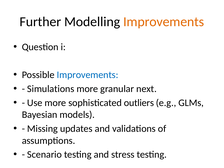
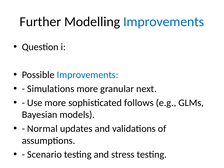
Improvements at (164, 22) colour: orange -> blue
outliers: outliers -> follows
Missing: Missing -> Normal
